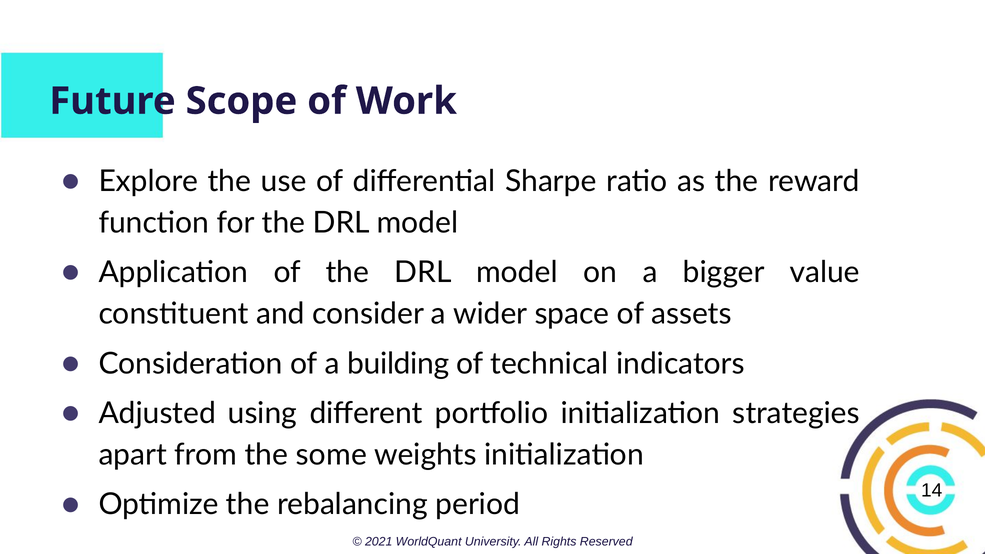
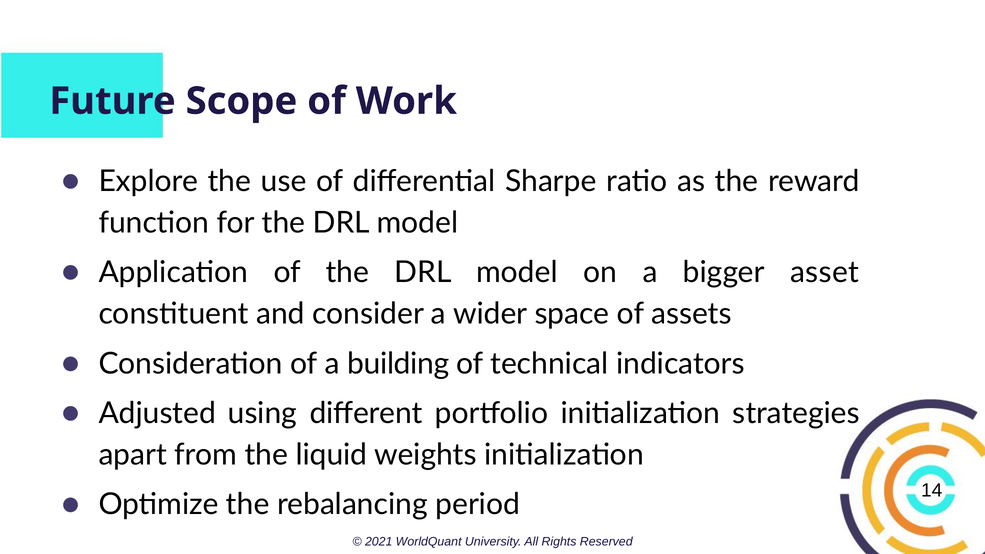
value: value -> asset
some: some -> liquid
